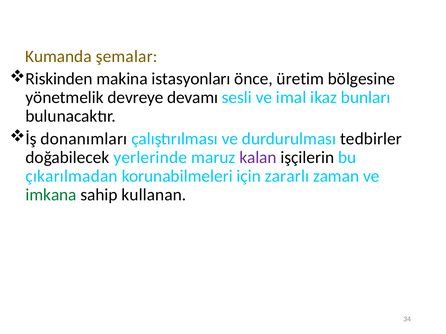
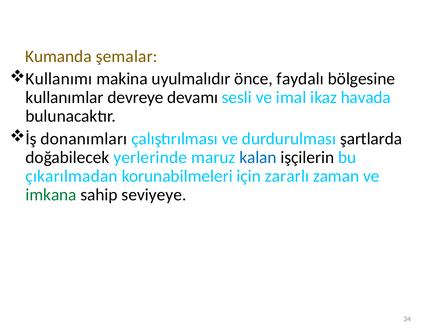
Riskinden: Riskinden -> Kullanımı
istasyonları: istasyonları -> uyulmalıdır
üretim: üretim -> faydalı
yönetmelik: yönetmelik -> kullanımlar
bunları: bunları -> havada
tedbirler: tedbirler -> şartlarda
kalan colour: purple -> blue
kullanan: kullanan -> seviyeye
